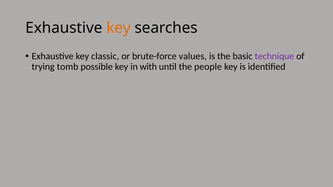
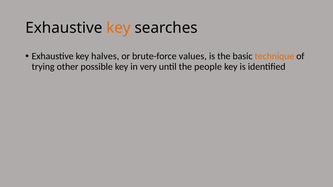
classic: classic -> halves
technique colour: purple -> orange
tomb: tomb -> other
with: with -> very
